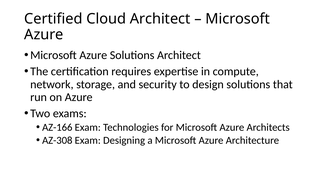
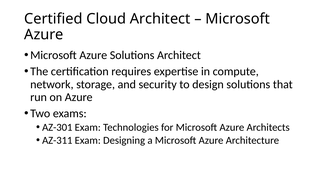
AZ-166: AZ-166 -> AZ-301
AZ-308: AZ-308 -> AZ-311
